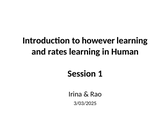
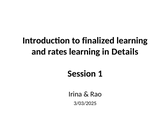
however: however -> finalized
Human: Human -> Details
